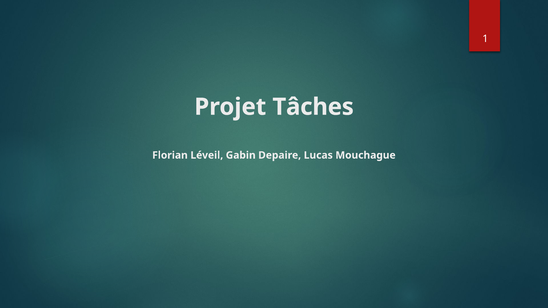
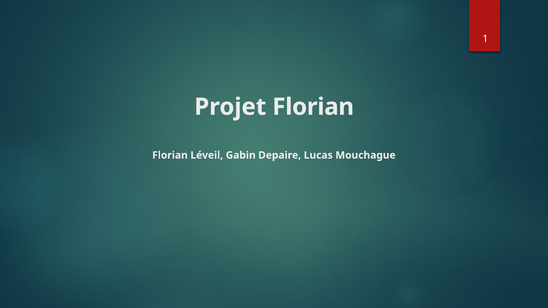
Projet Tâches: Tâches -> Florian
